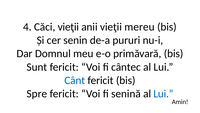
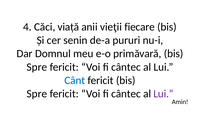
Căci vieţii: vieţii -> viață
mereu: mereu -> fiecare
Sunt at (37, 67): Sunt -> Spre
senină at (126, 93): senină -> cântec
Lui at (163, 93) colour: blue -> purple
